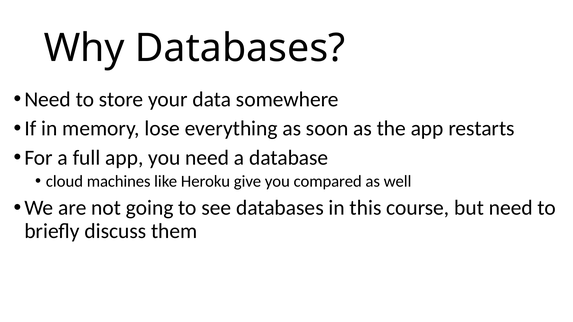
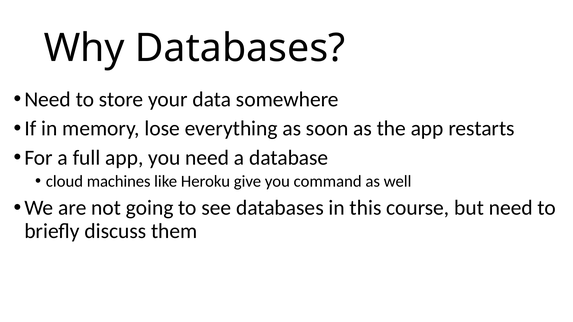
compared: compared -> command
